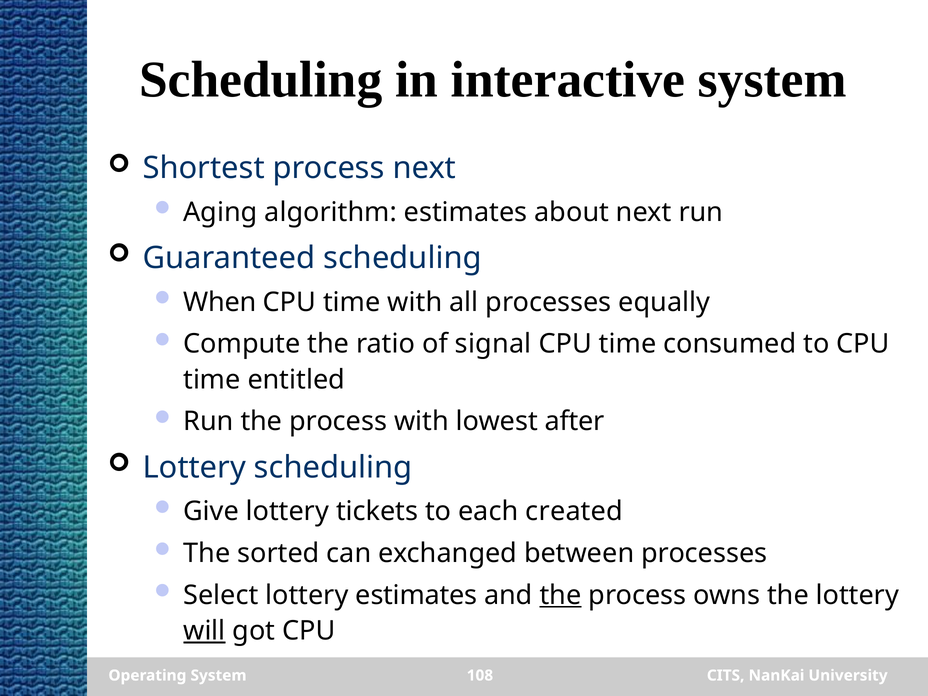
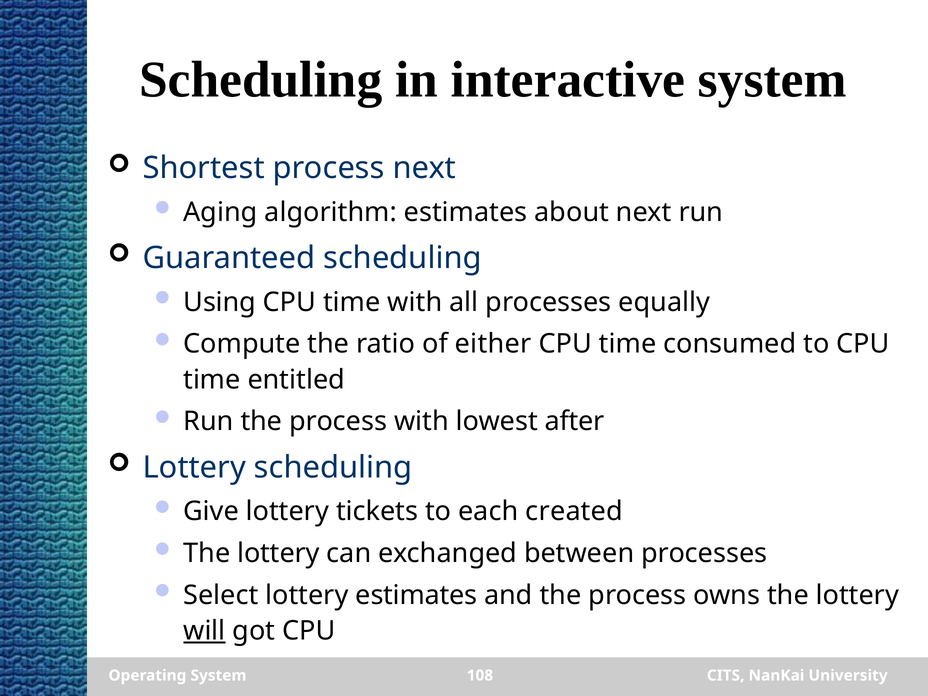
When: When -> Using
signal: signal -> either
sorted at (278, 553): sorted -> lottery
the at (561, 595) underline: present -> none
